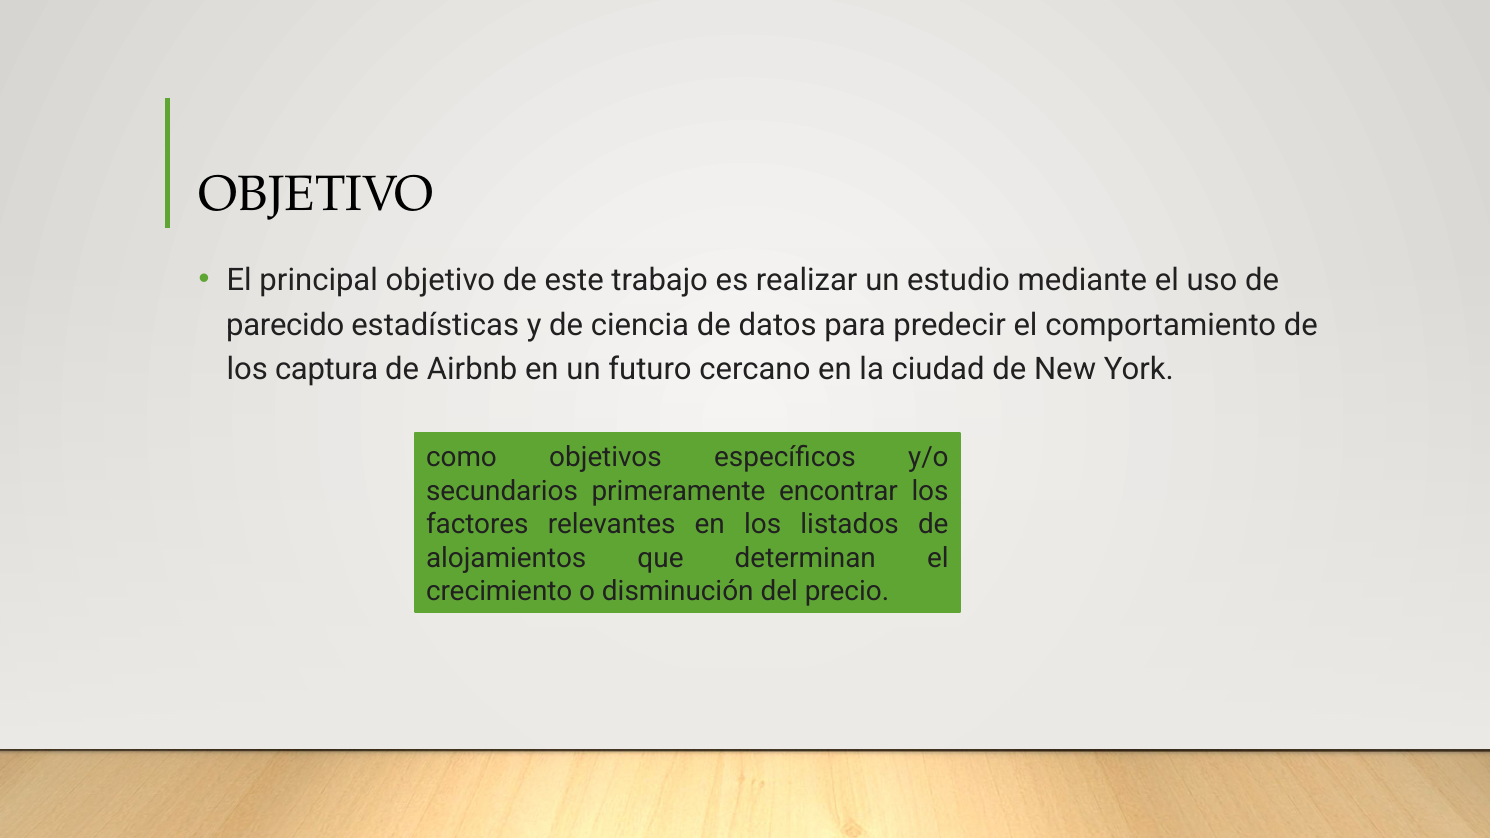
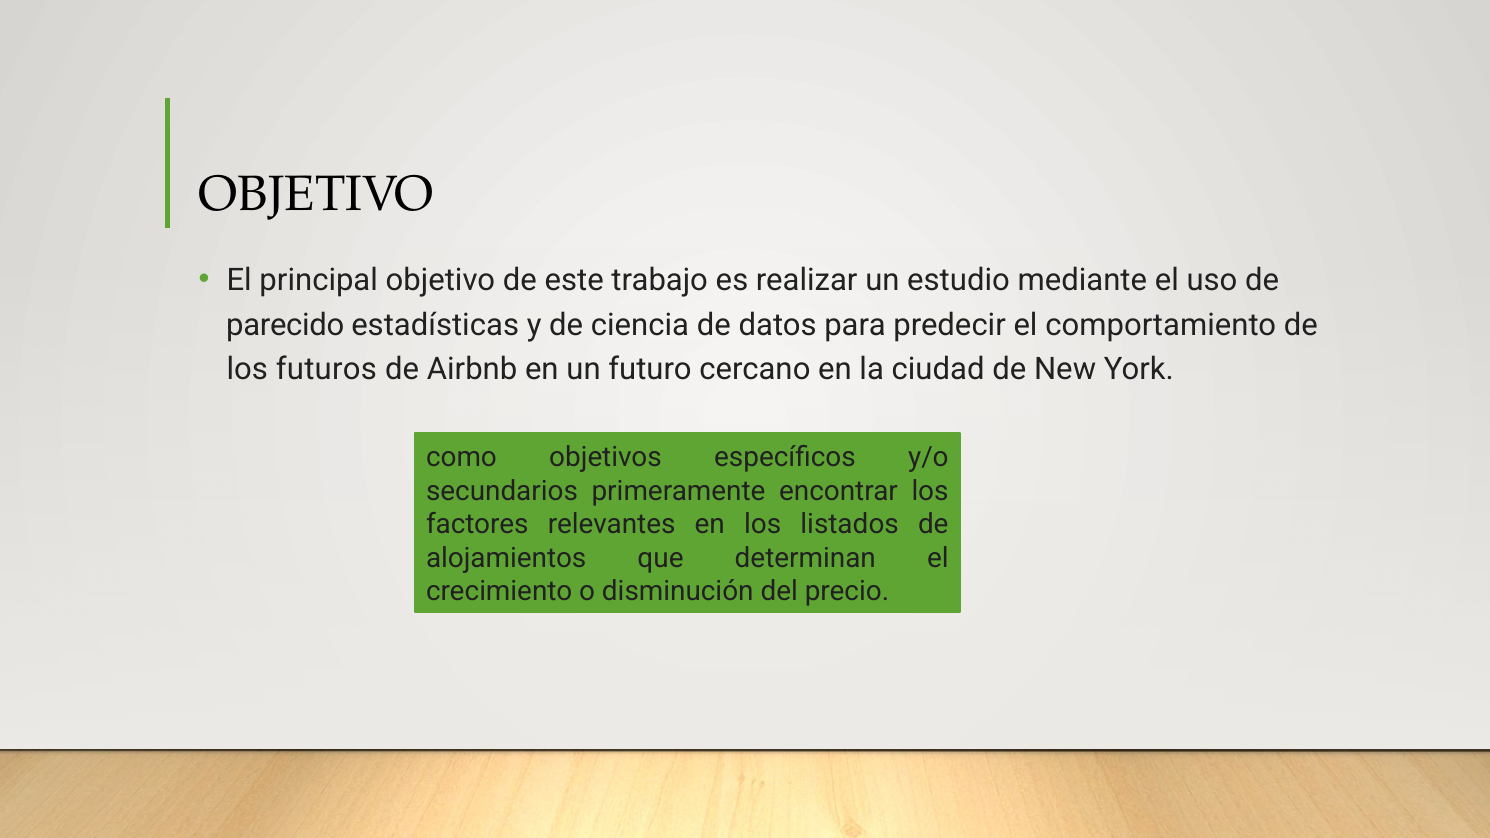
captura: captura -> futuros
